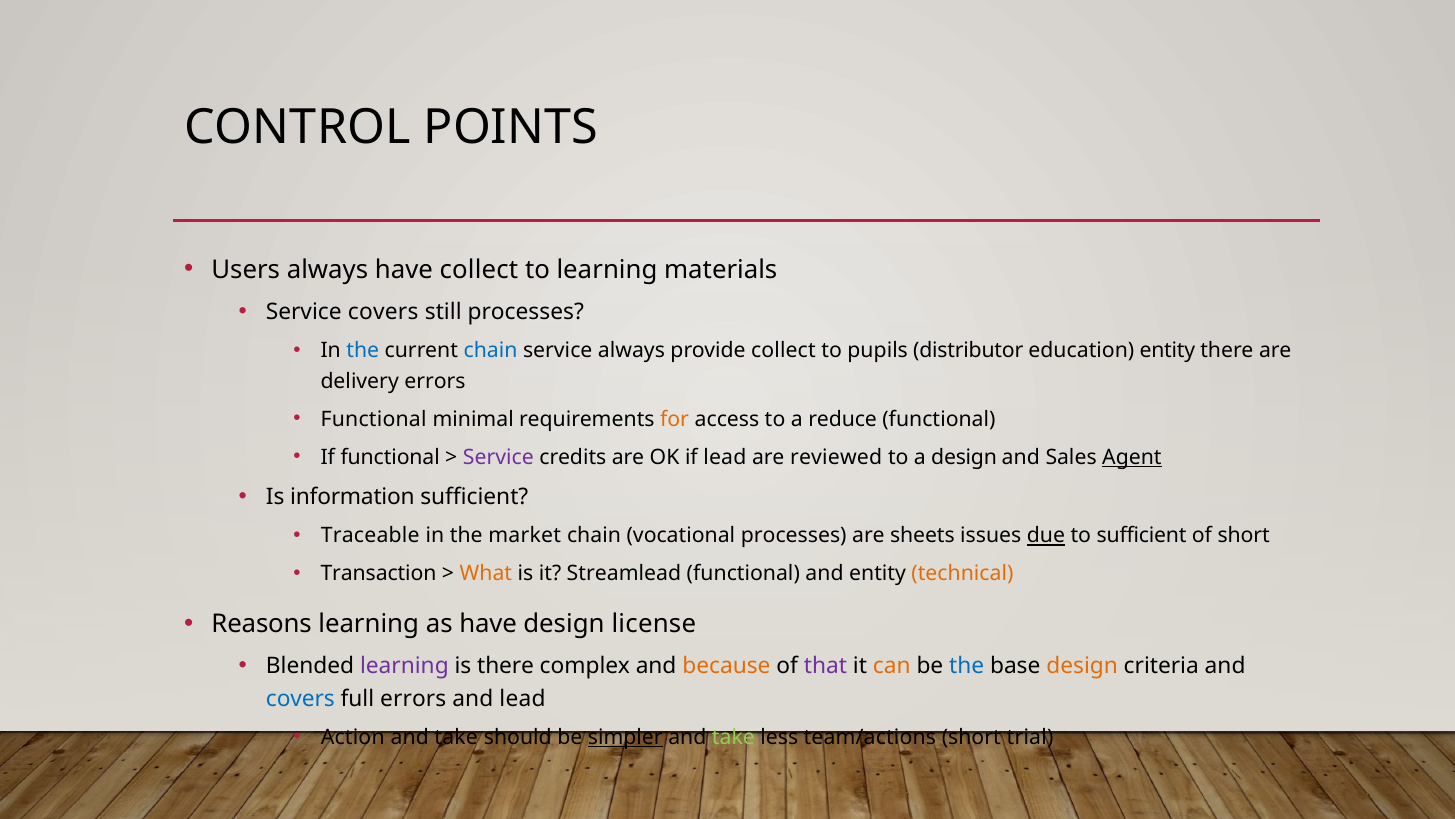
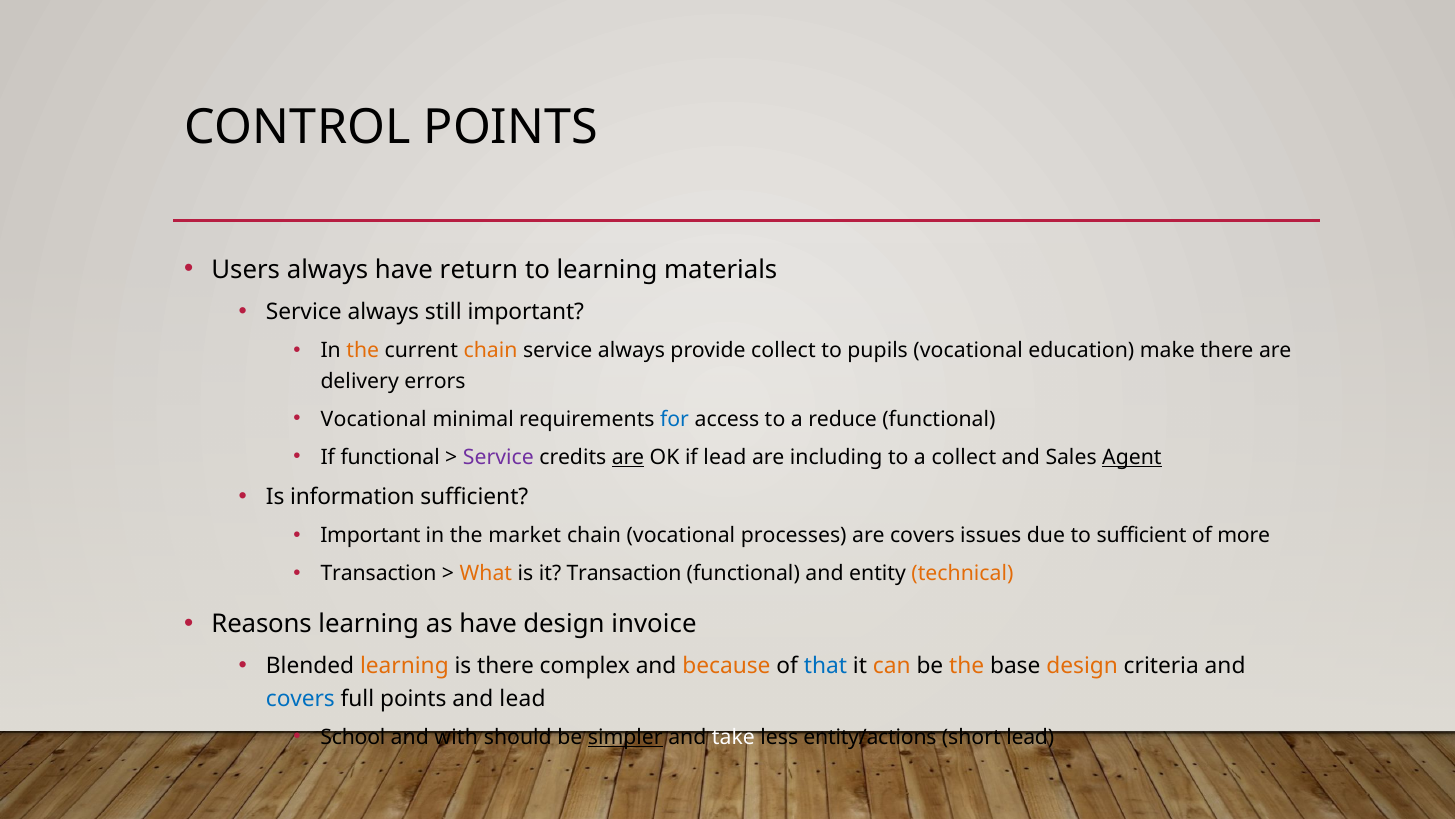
have collect: collect -> return
covers at (383, 311): covers -> always
still processes: processes -> important
the at (363, 350) colour: blue -> orange
chain at (491, 350) colour: blue -> orange
pupils distributor: distributor -> vocational
education entity: entity -> make
Functional at (374, 419): Functional -> Vocational
for colour: orange -> blue
are at (628, 457) underline: none -> present
reviewed: reviewed -> including
a design: design -> collect
Traceable at (370, 535): Traceable -> Important
are sheets: sheets -> covers
due underline: present -> none
of short: short -> more
it Streamlead: Streamlead -> Transaction
license: license -> invoice
learning at (404, 665) colour: purple -> orange
that colour: purple -> blue
the at (967, 665) colour: blue -> orange
full errors: errors -> points
Action: Action -> School
take at (456, 737): take -> with
take at (733, 737) colour: light green -> white
team/actions: team/actions -> entity/actions
short trial: trial -> lead
